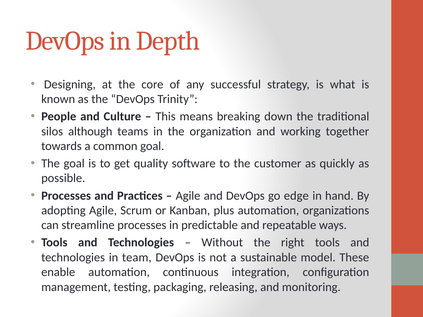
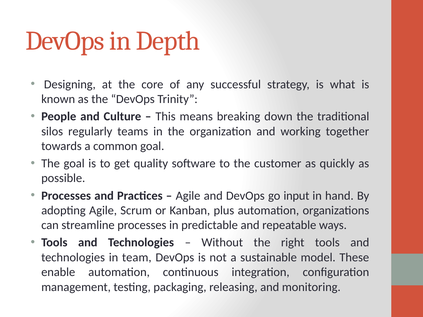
although: although -> regularly
edge: edge -> input
